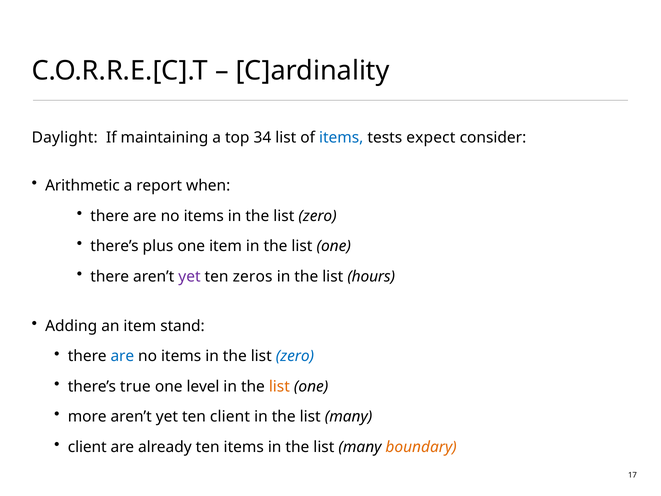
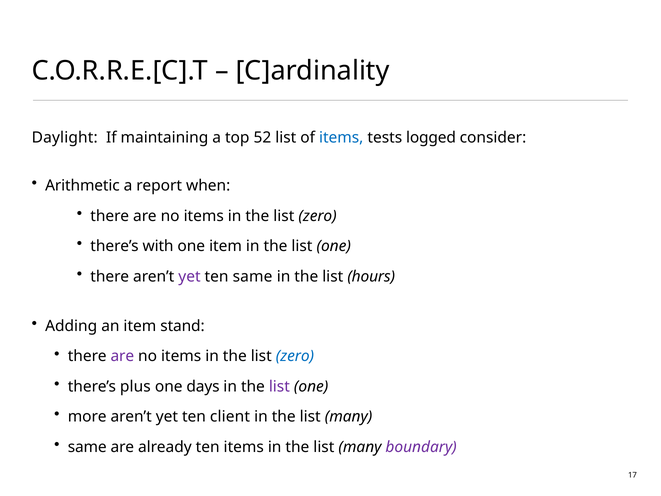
34: 34 -> 52
expect: expect -> logged
plus: plus -> with
ten zeros: zeros -> same
are at (122, 356) colour: blue -> purple
true: true -> plus
level: level -> days
list at (279, 386) colour: orange -> purple
client at (87, 447): client -> same
boundary colour: orange -> purple
